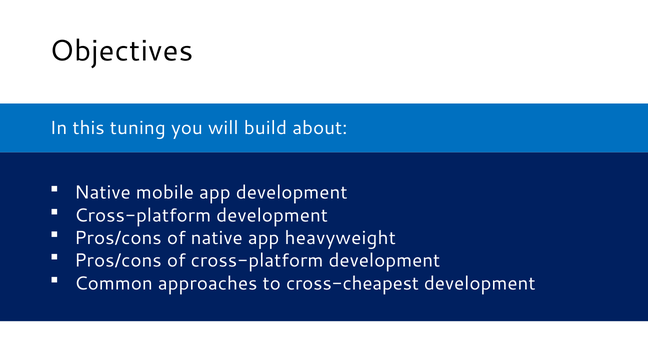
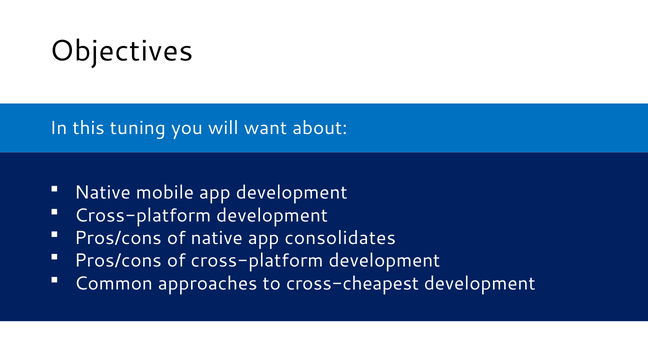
build: build -> want
heavyweight: heavyweight -> consolidates
